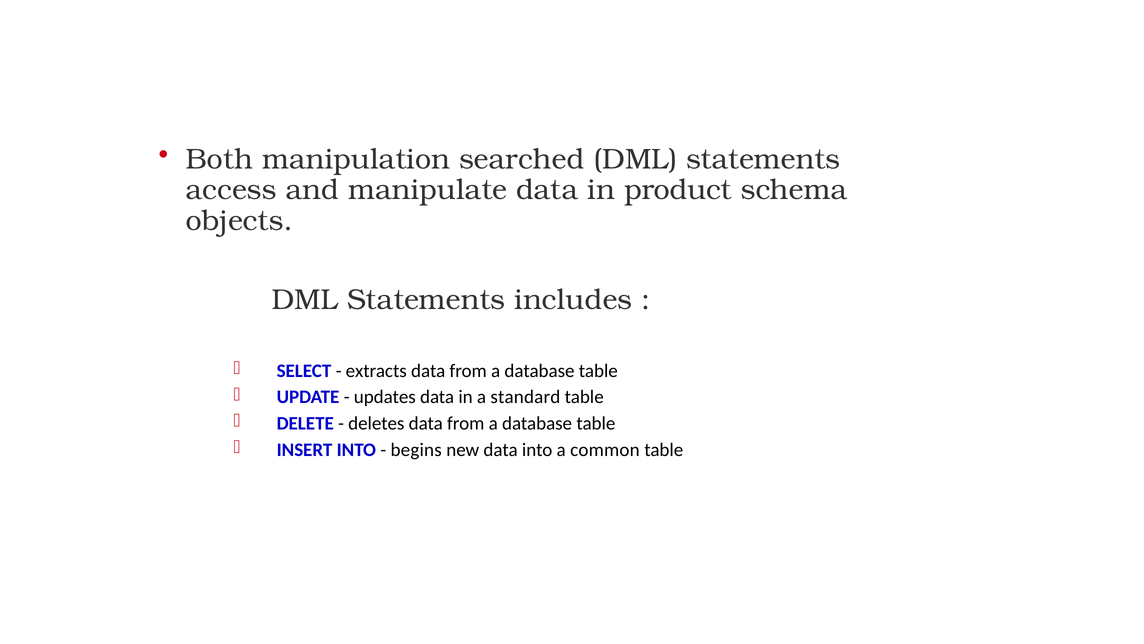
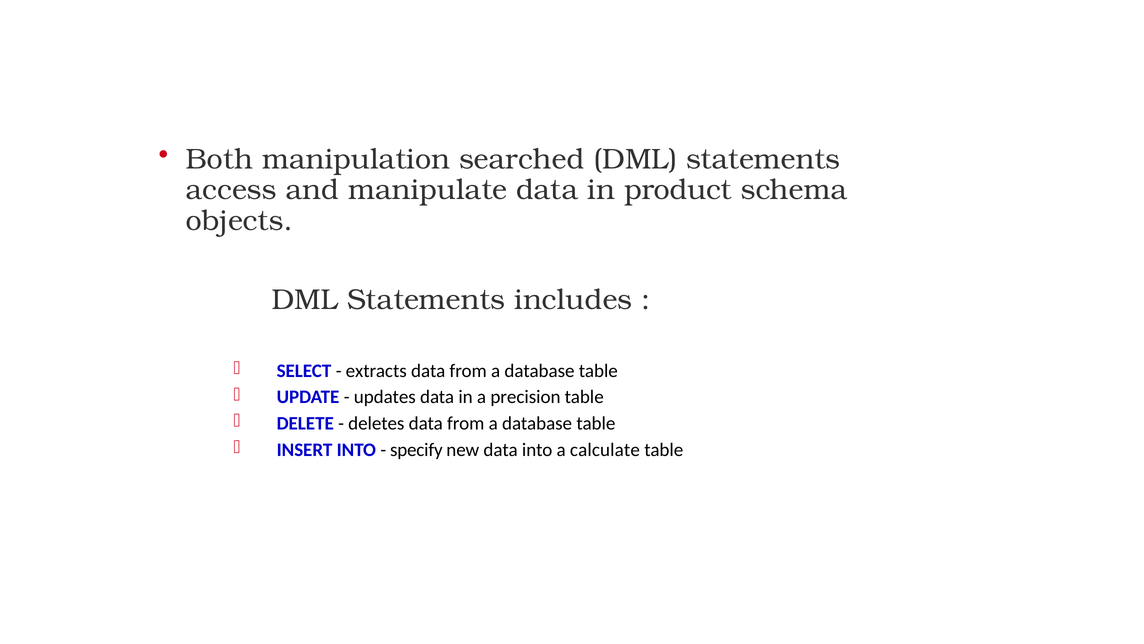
standard: standard -> precision
begins: begins -> specify
common: common -> calculate
